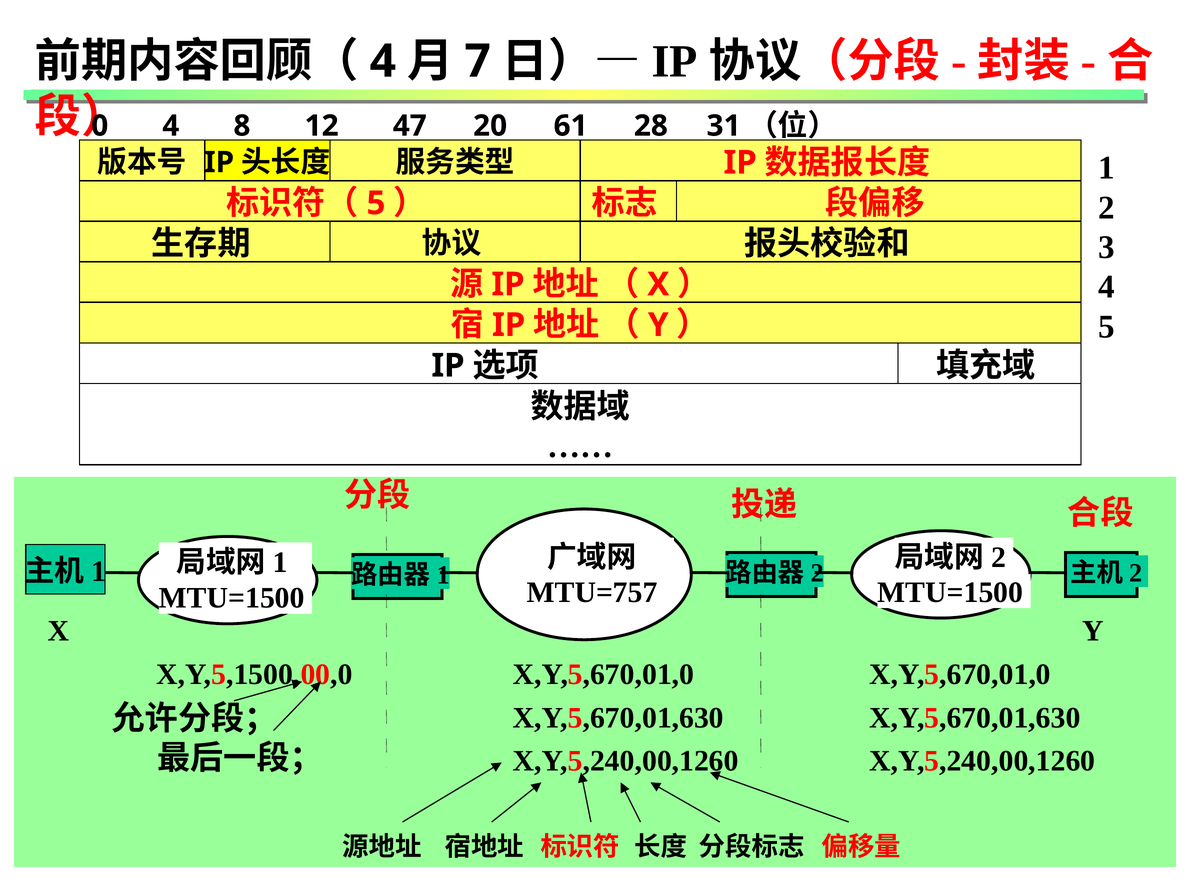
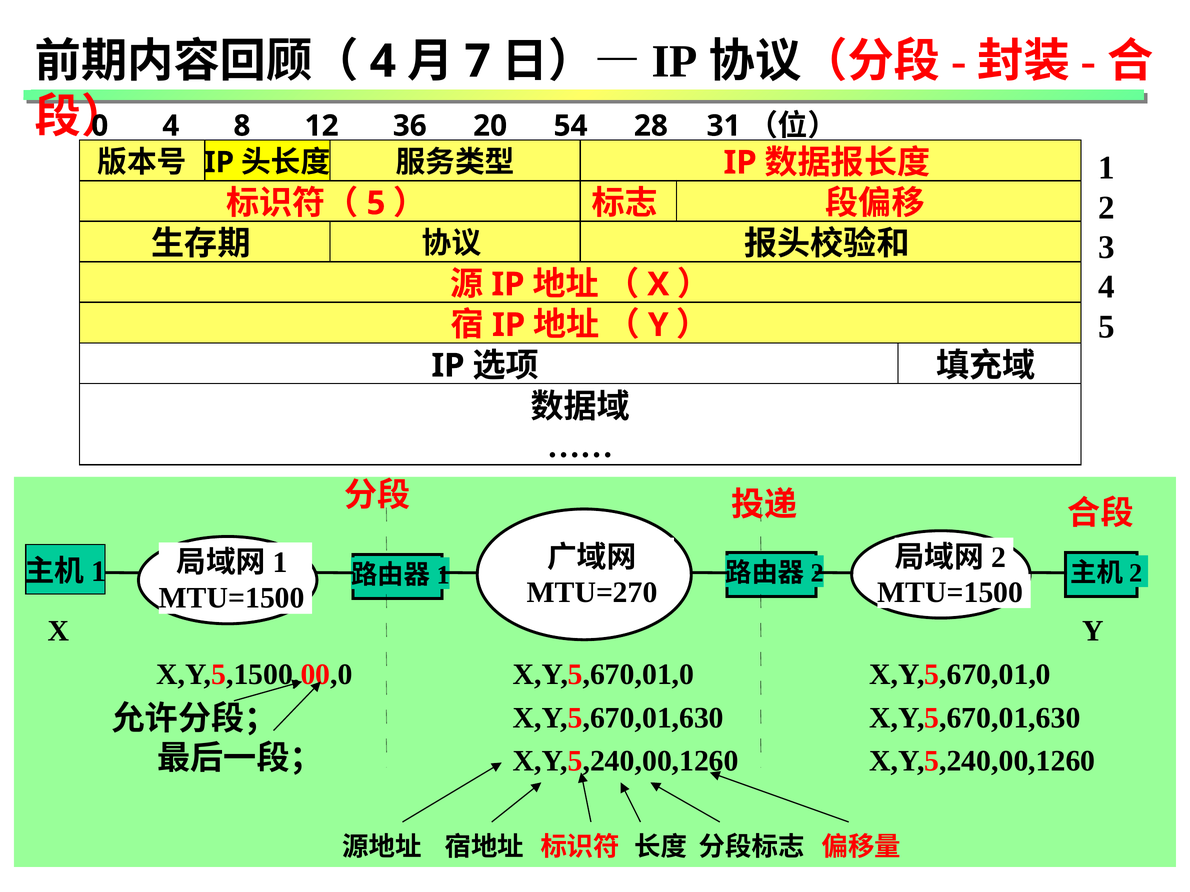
47: 47 -> 36
61: 61 -> 54
MTU=757: MTU=757 -> MTU=270
